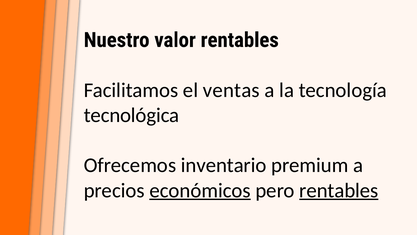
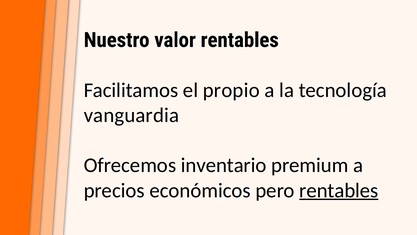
ventas: ventas -> propio
tecnológica: tecnológica -> vanguardia
económicos underline: present -> none
